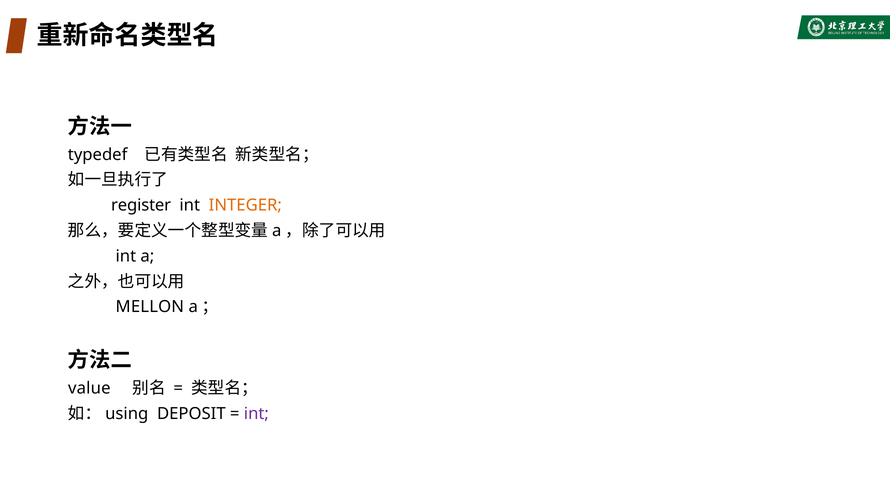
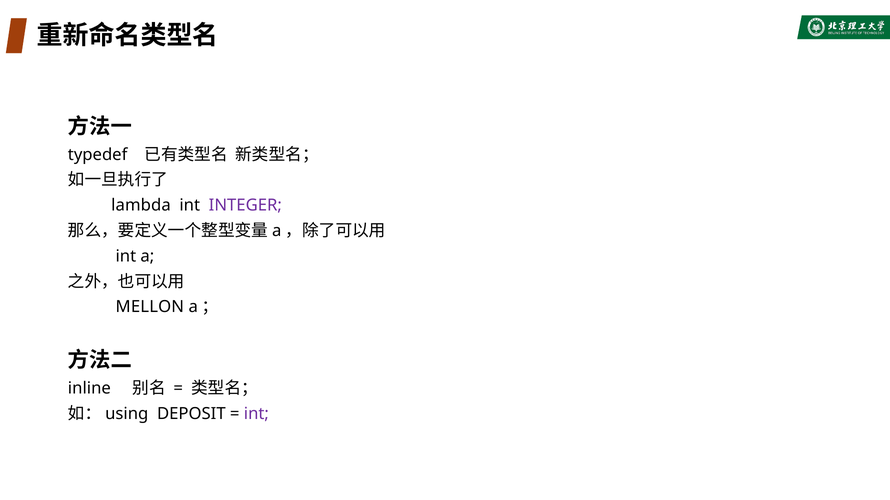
register: register -> lambda
INTEGER colour: orange -> purple
value: value -> inline
